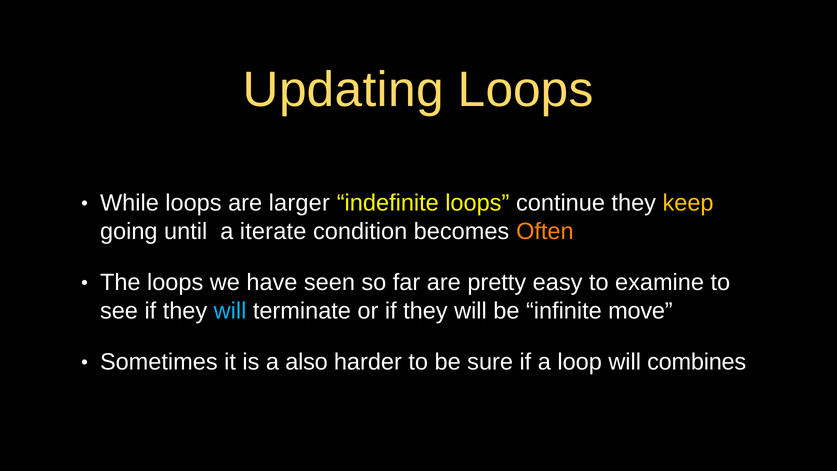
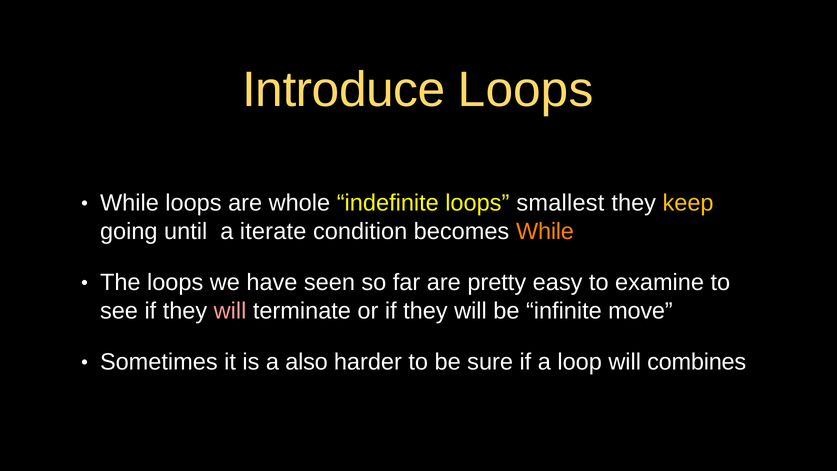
Updating: Updating -> Introduce
larger: larger -> whole
continue: continue -> smallest
becomes Often: Often -> While
will at (230, 311) colour: light blue -> pink
